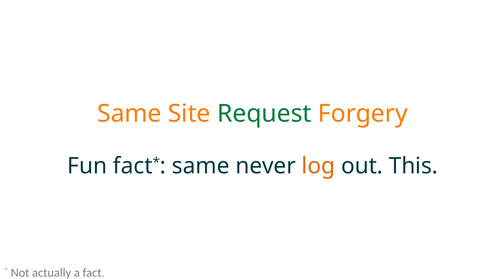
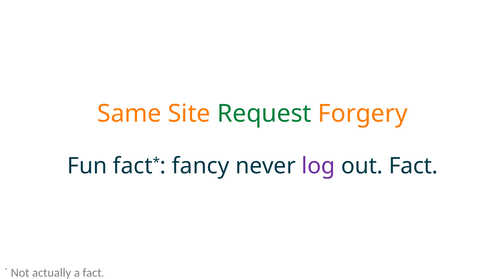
same at (201, 166): same -> fancy
log colour: orange -> purple
out This: This -> Fact
